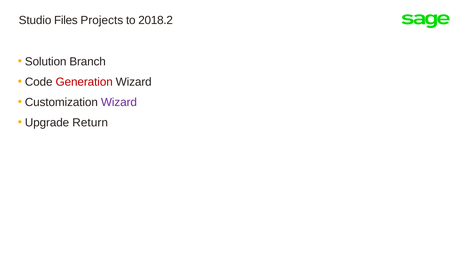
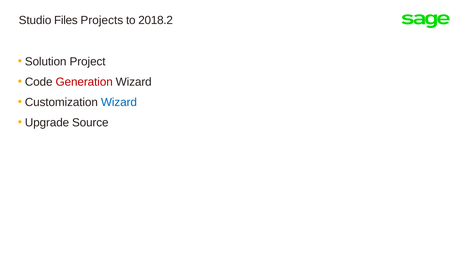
Branch: Branch -> Project
Wizard at (119, 102) colour: purple -> blue
Return: Return -> Source
